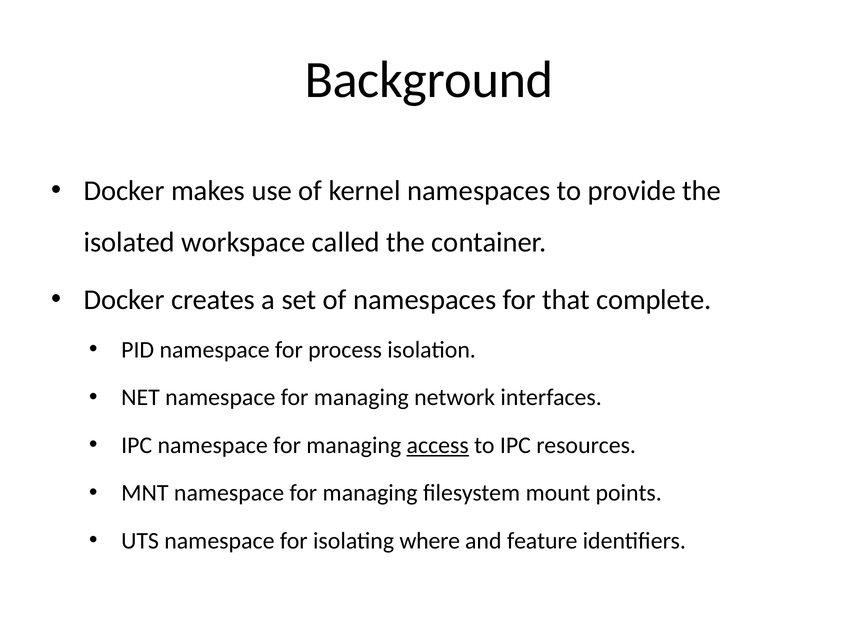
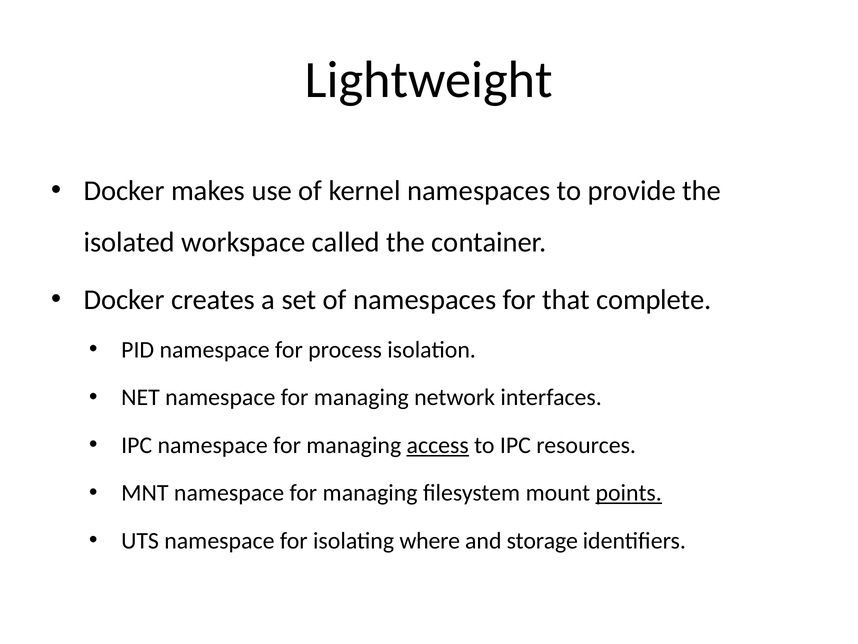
Background: Background -> Lightweight
points underline: none -> present
feature: feature -> storage
